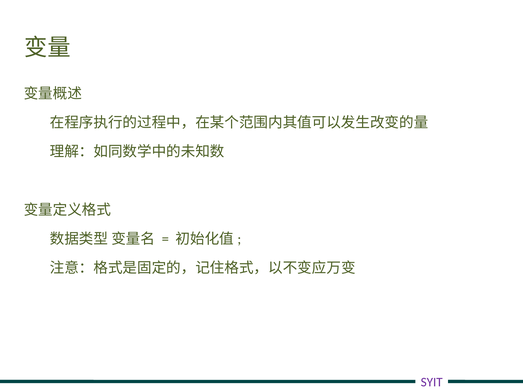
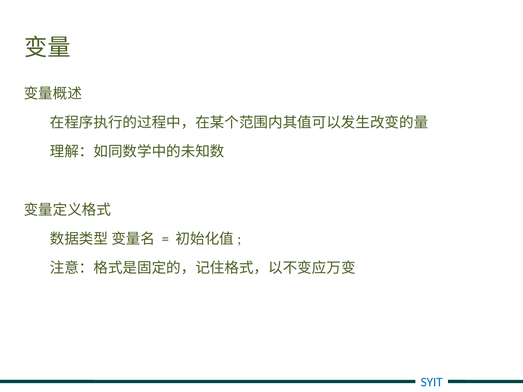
SYIT colour: purple -> blue
